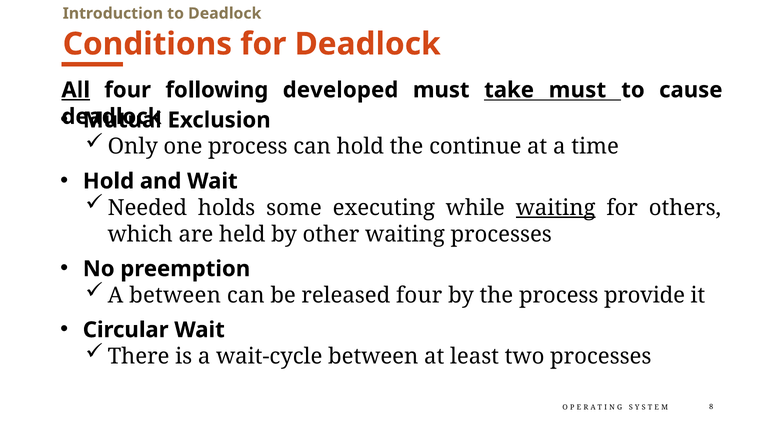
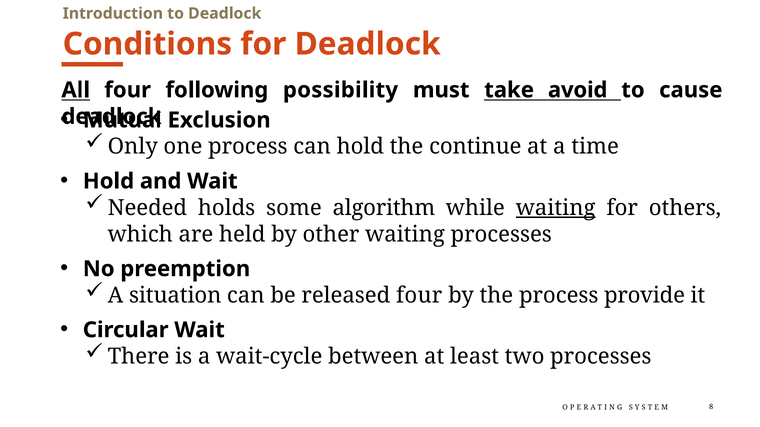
All underline: present -> none
developed: developed -> possibility
take must: must -> avoid
executing: executing -> algorithm
A between: between -> situation
